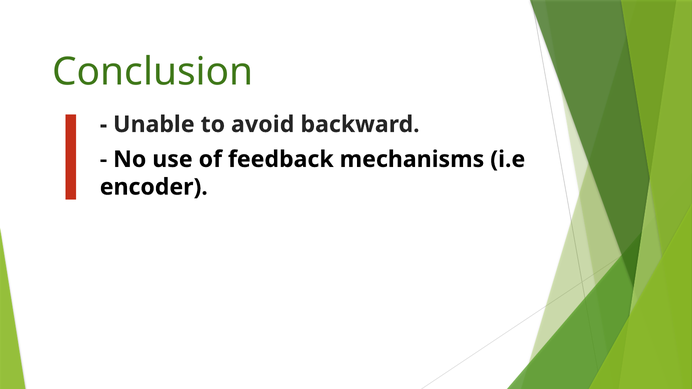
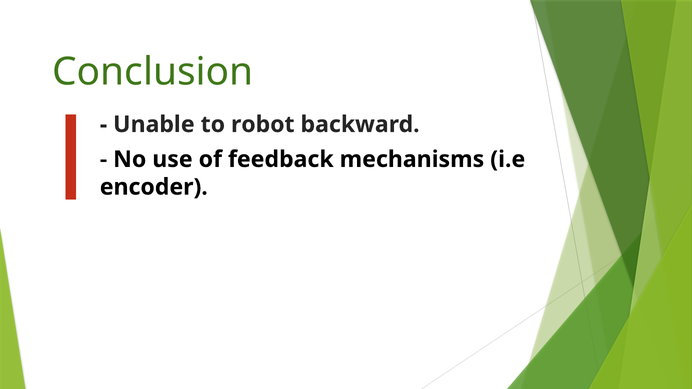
avoid: avoid -> robot
